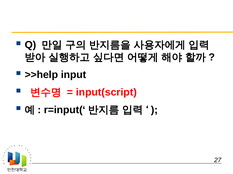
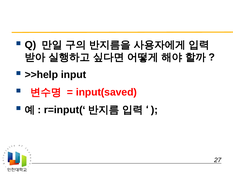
input(script: input(script -> input(saved
